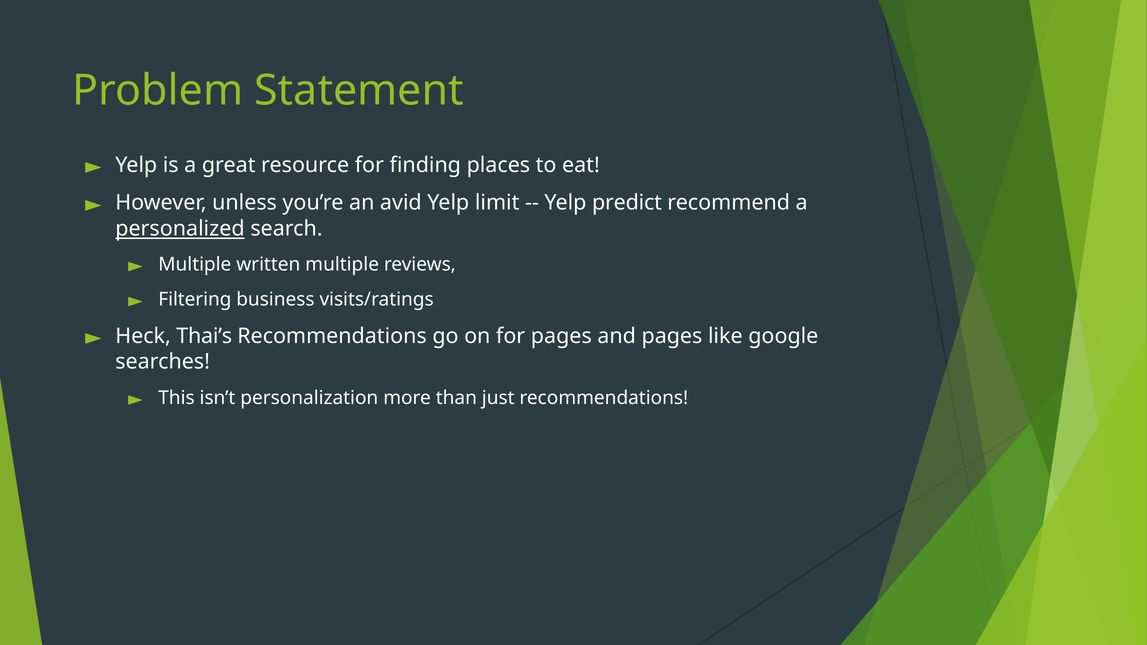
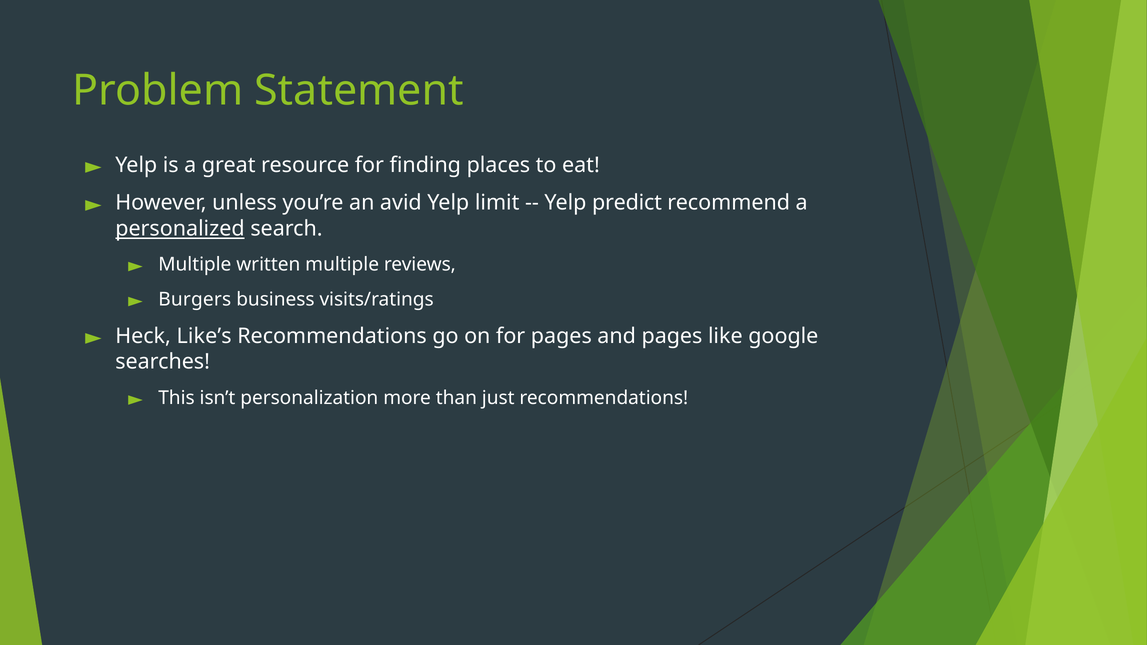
Filtering: Filtering -> Burgers
Thai’s: Thai’s -> Like’s
